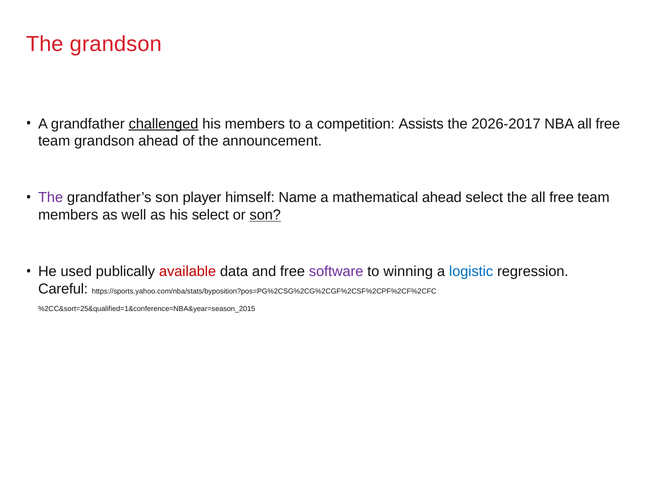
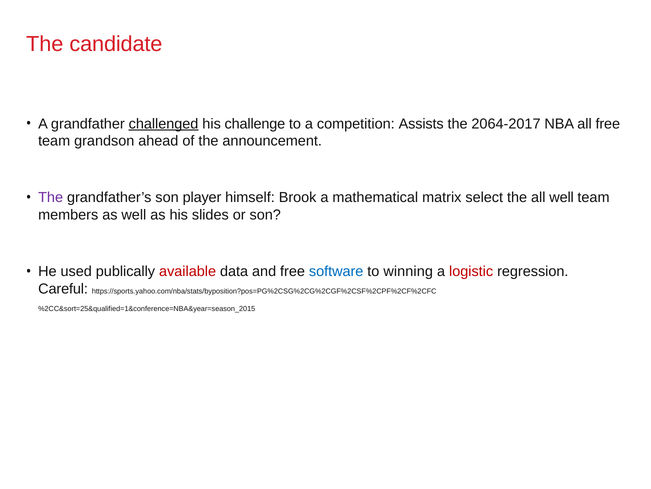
The grandson: grandson -> candidate
his members: members -> challenge
2026-2017: 2026-2017 -> 2064-2017
Name: Name -> Brook
mathematical ahead: ahead -> matrix
the all free: free -> well
his select: select -> slides
son at (265, 215) underline: present -> none
software colour: purple -> blue
logistic colour: blue -> red
